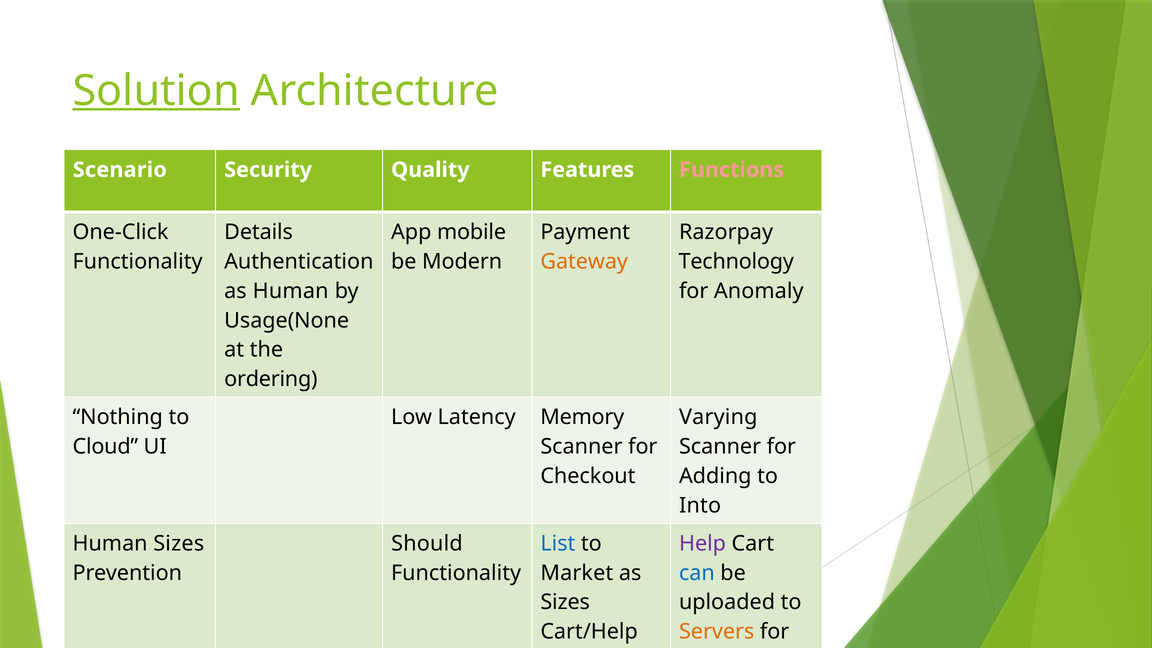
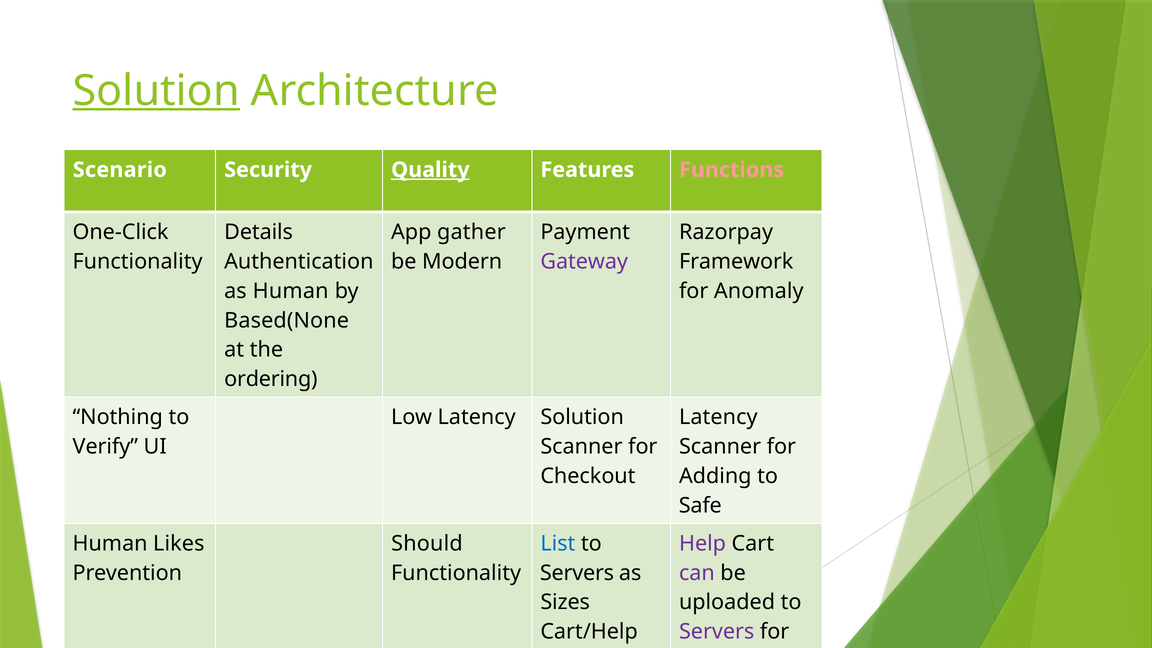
Quality underline: none -> present
App mobile: mobile -> gather
Gateway colour: orange -> purple
Technology: Technology -> Framework
Usage(None: Usage(None -> Based(None
Latency Memory: Memory -> Solution
Varying at (718, 417): Varying -> Latency
Cloud: Cloud -> Verify
Into: Into -> Safe
Human Sizes: Sizes -> Likes
Market at (577, 573): Market -> Servers
can colour: blue -> purple
Servers at (717, 632) colour: orange -> purple
